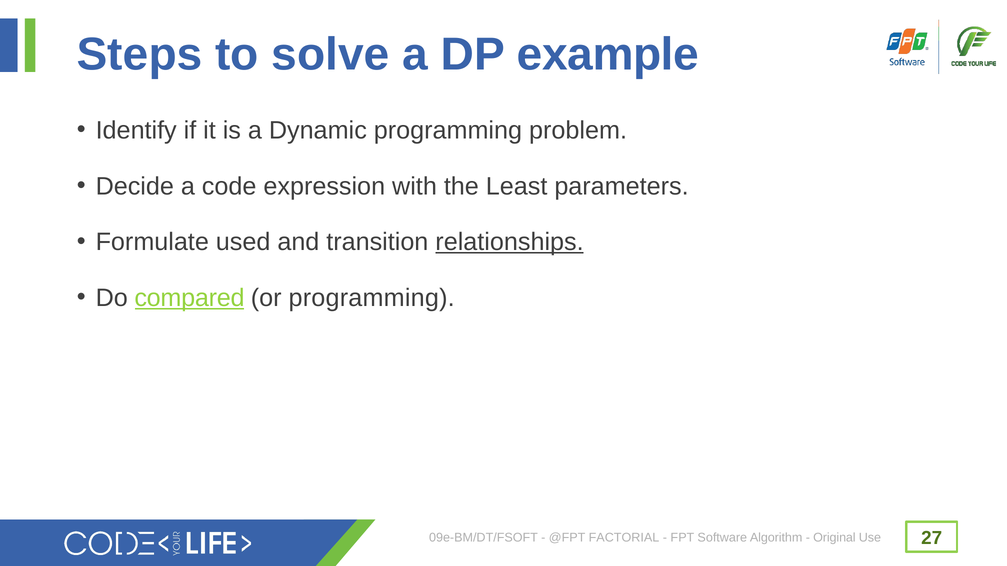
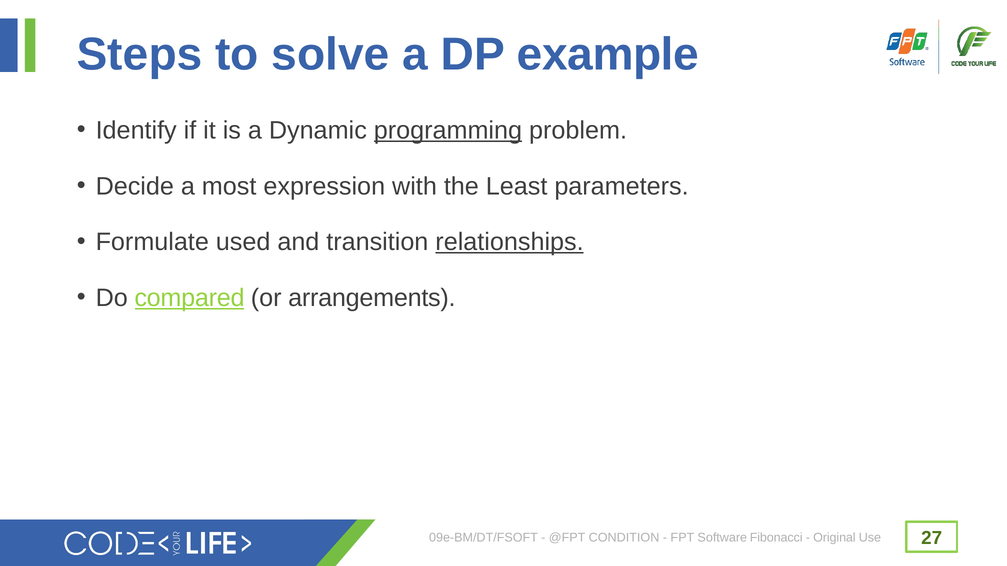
programming at (448, 131) underline: none -> present
code: code -> most
or programming: programming -> arrangements
FACTORIAL: FACTORIAL -> CONDITION
Algorithm: Algorithm -> Fibonacci
